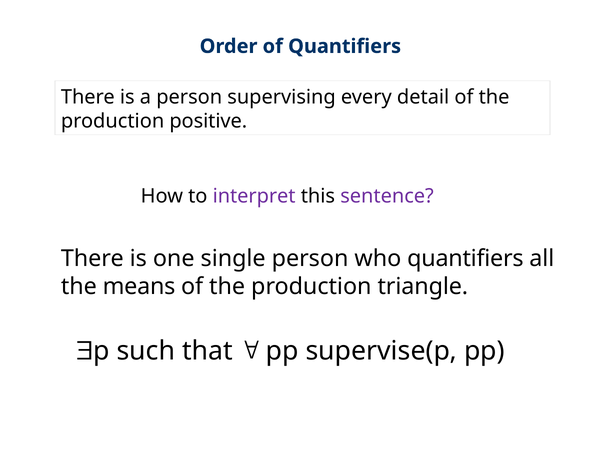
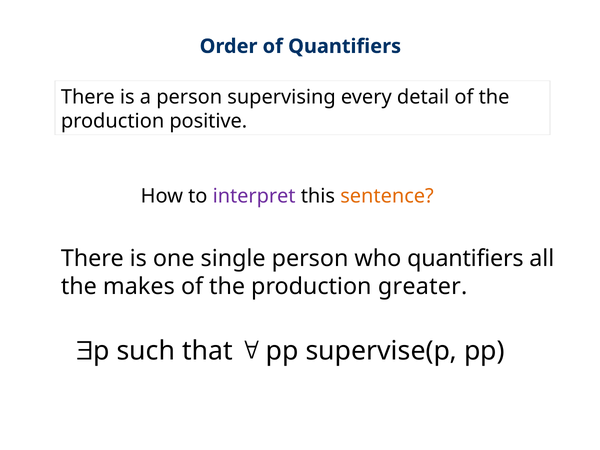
sentence colour: purple -> orange
means: means -> makes
triangle: triangle -> greater
